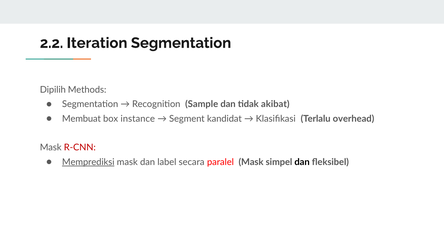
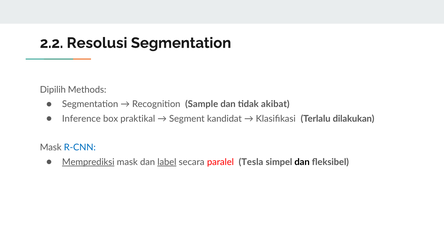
Iteration: Iteration -> Resolusi
Membuat: Membuat -> Inference
instance: instance -> praktikal
overhead: overhead -> dilakukan
R-CNN colour: red -> blue
label underline: none -> present
paralel Mask: Mask -> Tesla
